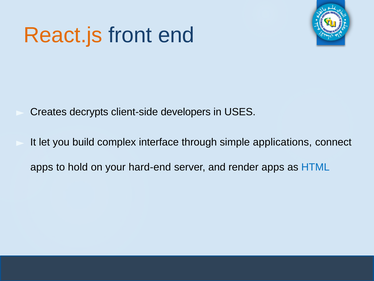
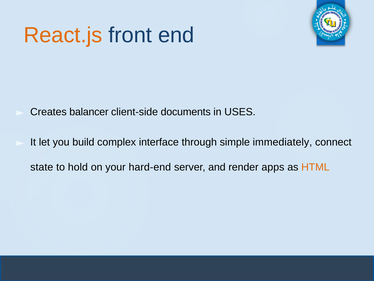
decrypts: decrypts -> balancer
developers: developers -> documents
applications: applications -> immediately
apps at (42, 167): apps -> state
HTML colour: blue -> orange
